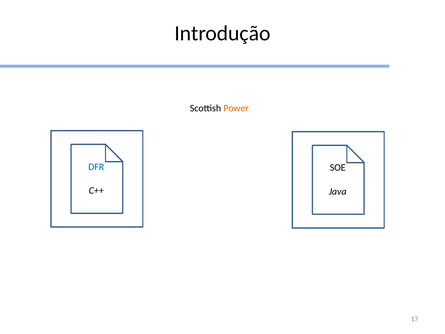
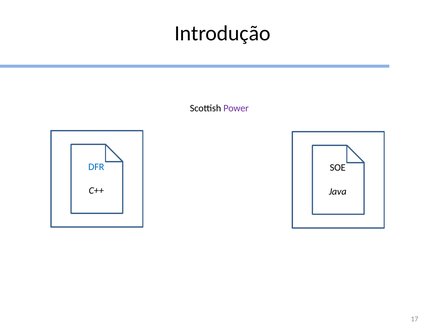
Power colour: orange -> purple
